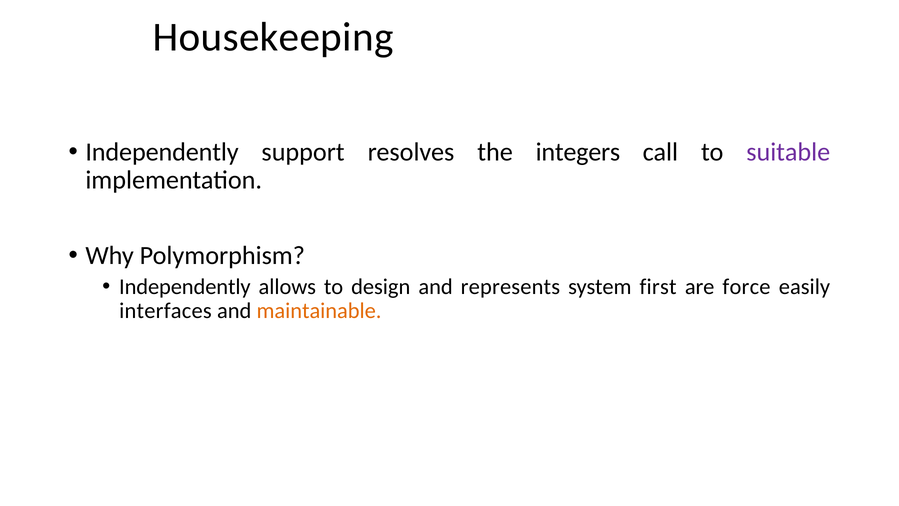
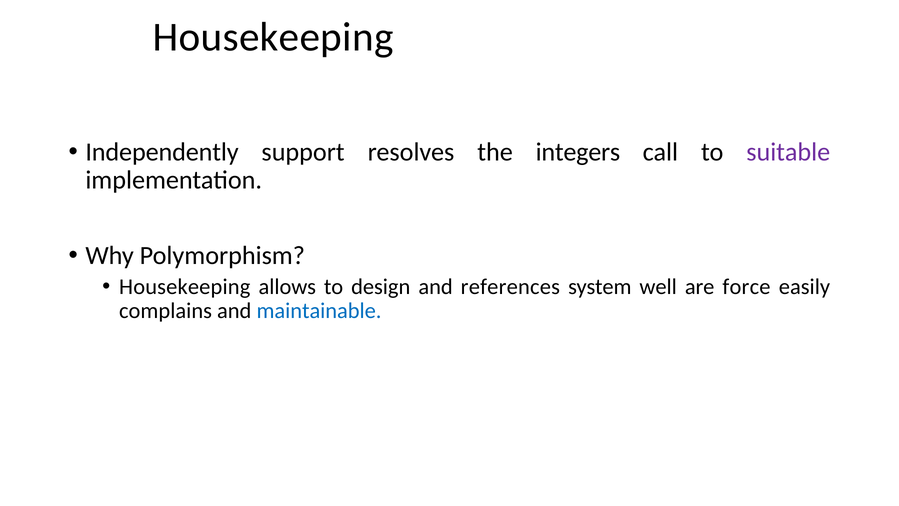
Independently at (185, 286): Independently -> Housekeeping
represents: represents -> references
first: first -> well
interfaces: interfaces -> complains
maintainable colour: orange -> blue
